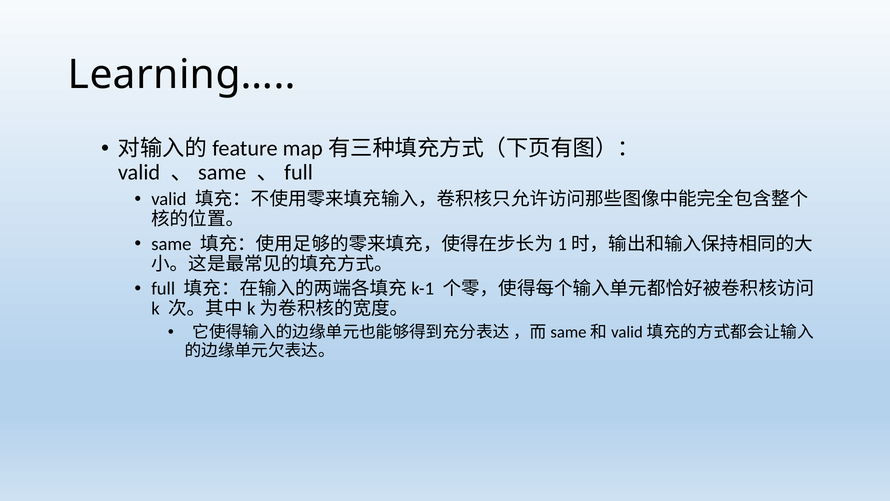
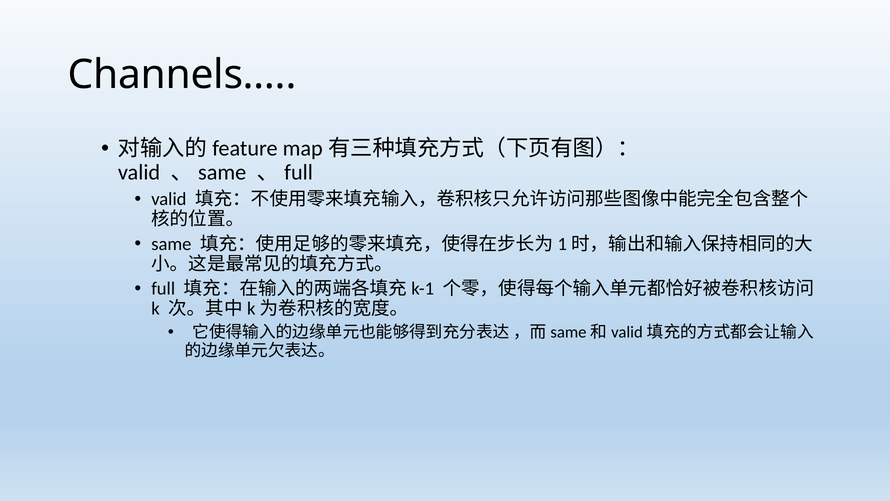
Learning…: Learning… -> Channels…
